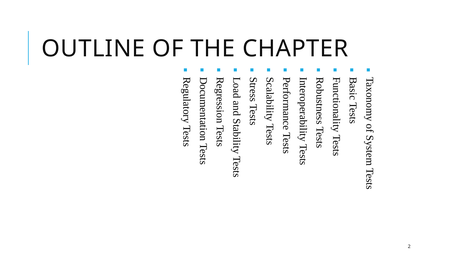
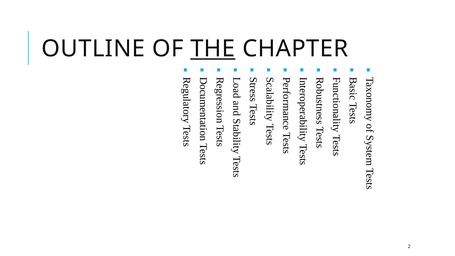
THE underline: none -> present
